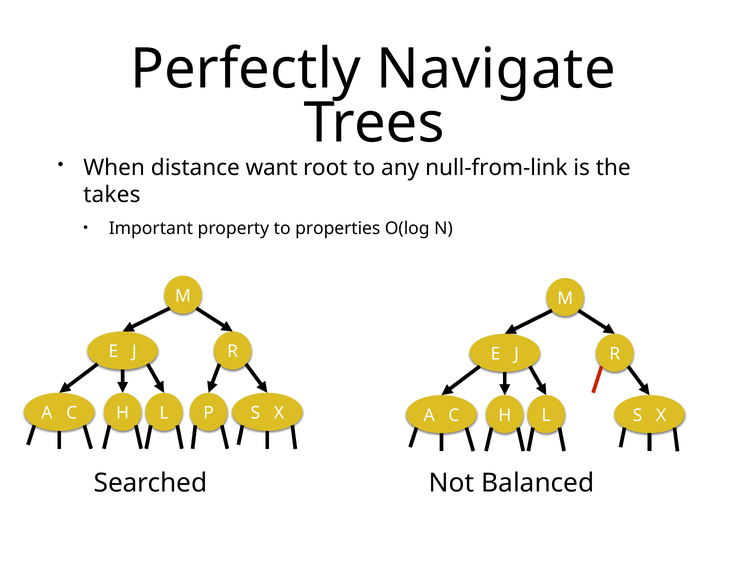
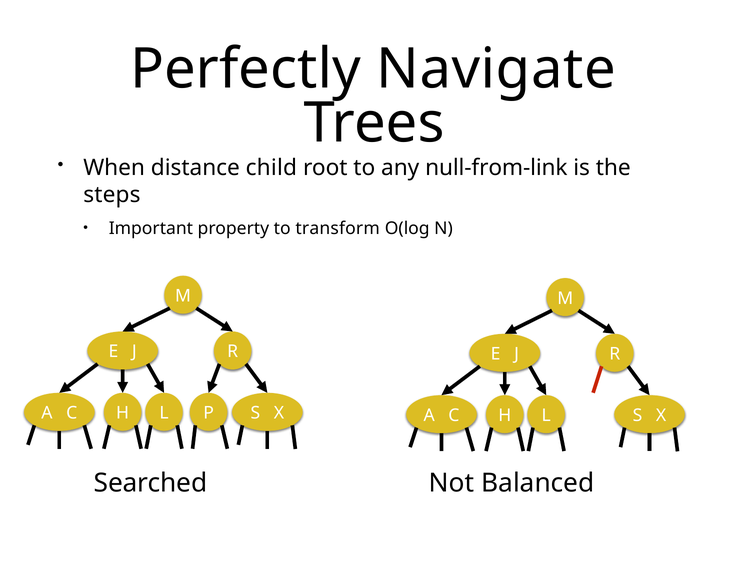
want: want -> child
takes: takes -> steps
properties: properties -> transform
